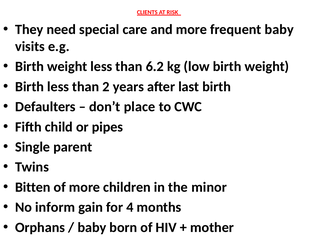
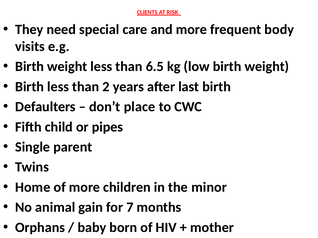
frequent baby: baby -> body
6.2: 6.2 -> 6.5
Bitten: Bitten -> Home
inform: inform -> animal
4: 4 -> 7
